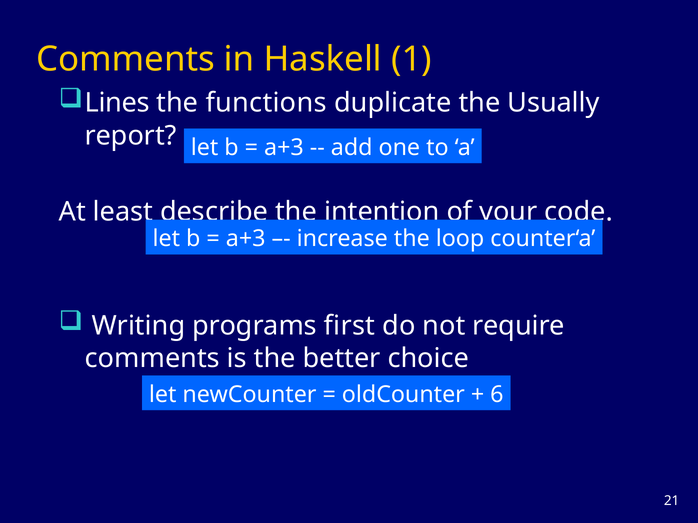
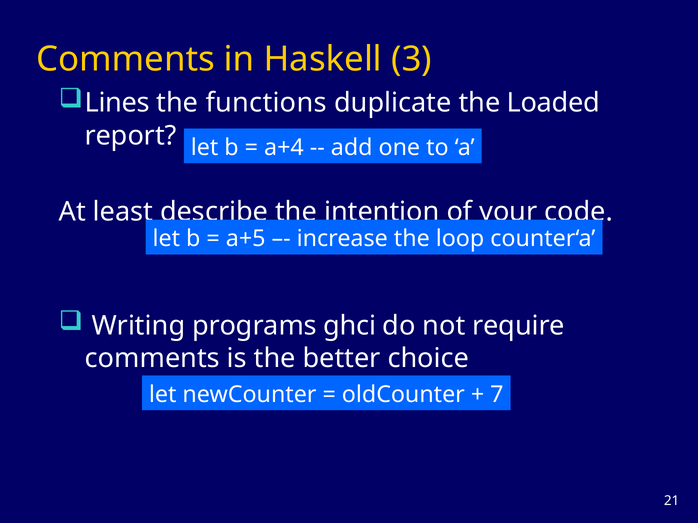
1: 1 -> 3
Usually: Usually -> Loaded
a+3 at (284, 148): a+3 -> a+4
a+3 at (246, 239): a+3 -> a+5
first: first -> ghci
6: 6 -> 7
